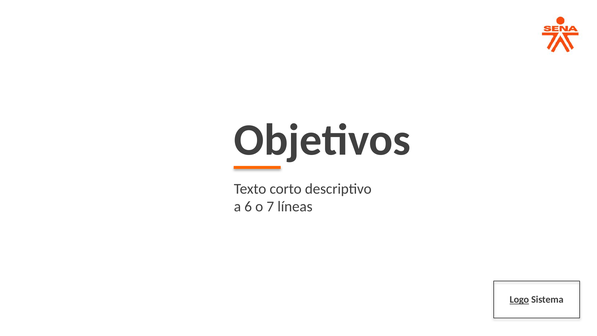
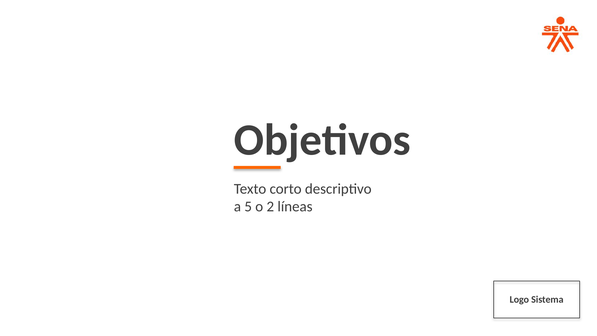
6: 6 -> 5
7: 7 -> 2
Logo underline: present -> none
